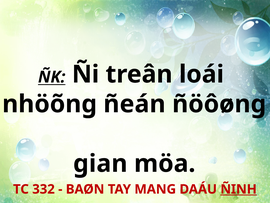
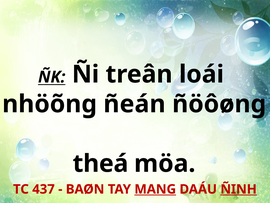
gian: gian -> theá
332: 332 -> 437
MANG underline: none -> present
